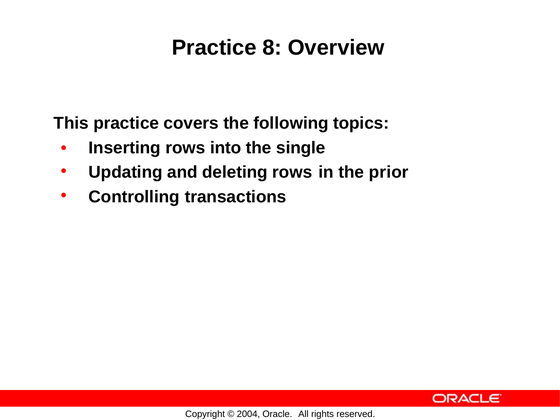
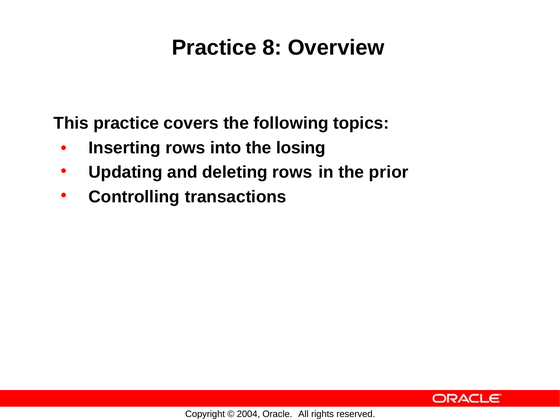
single: single -> losing
